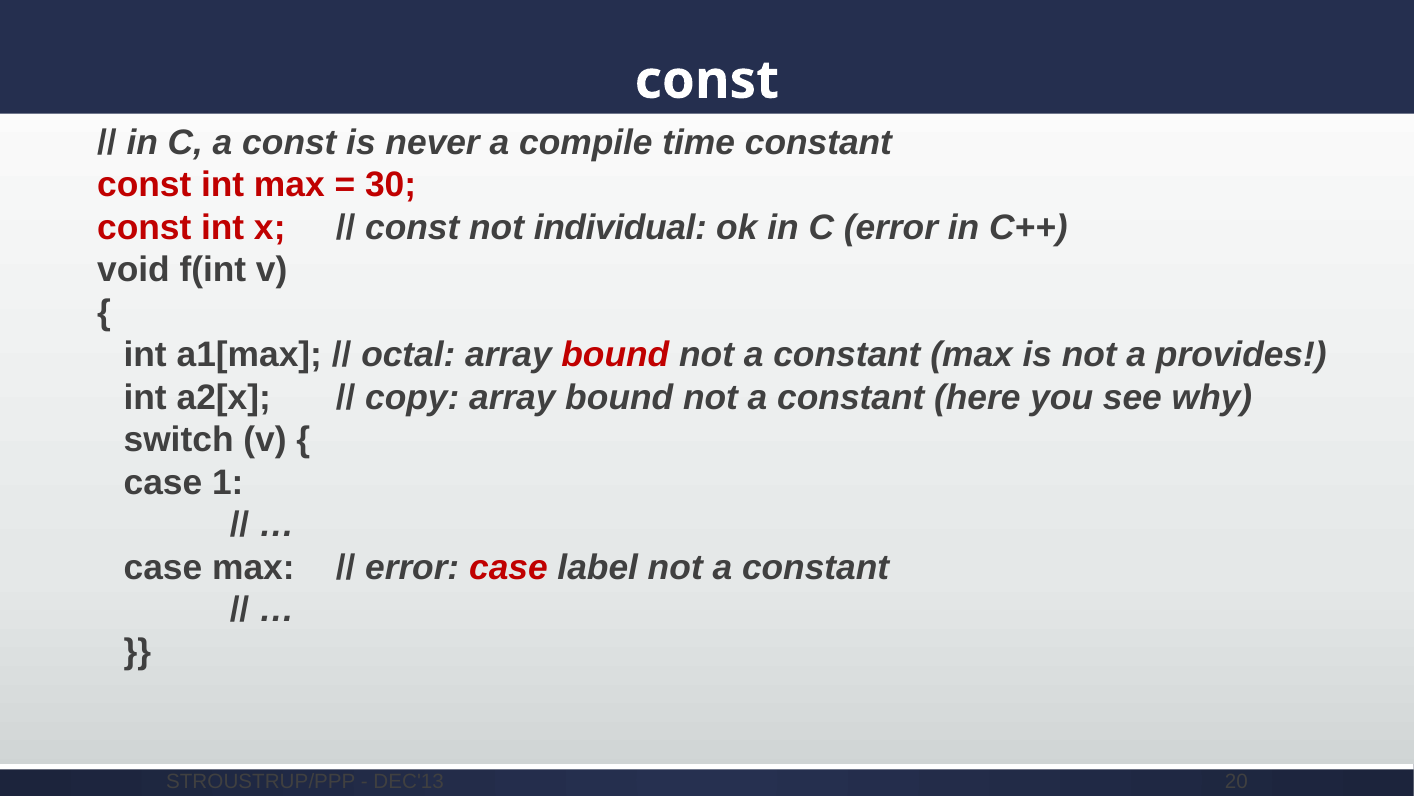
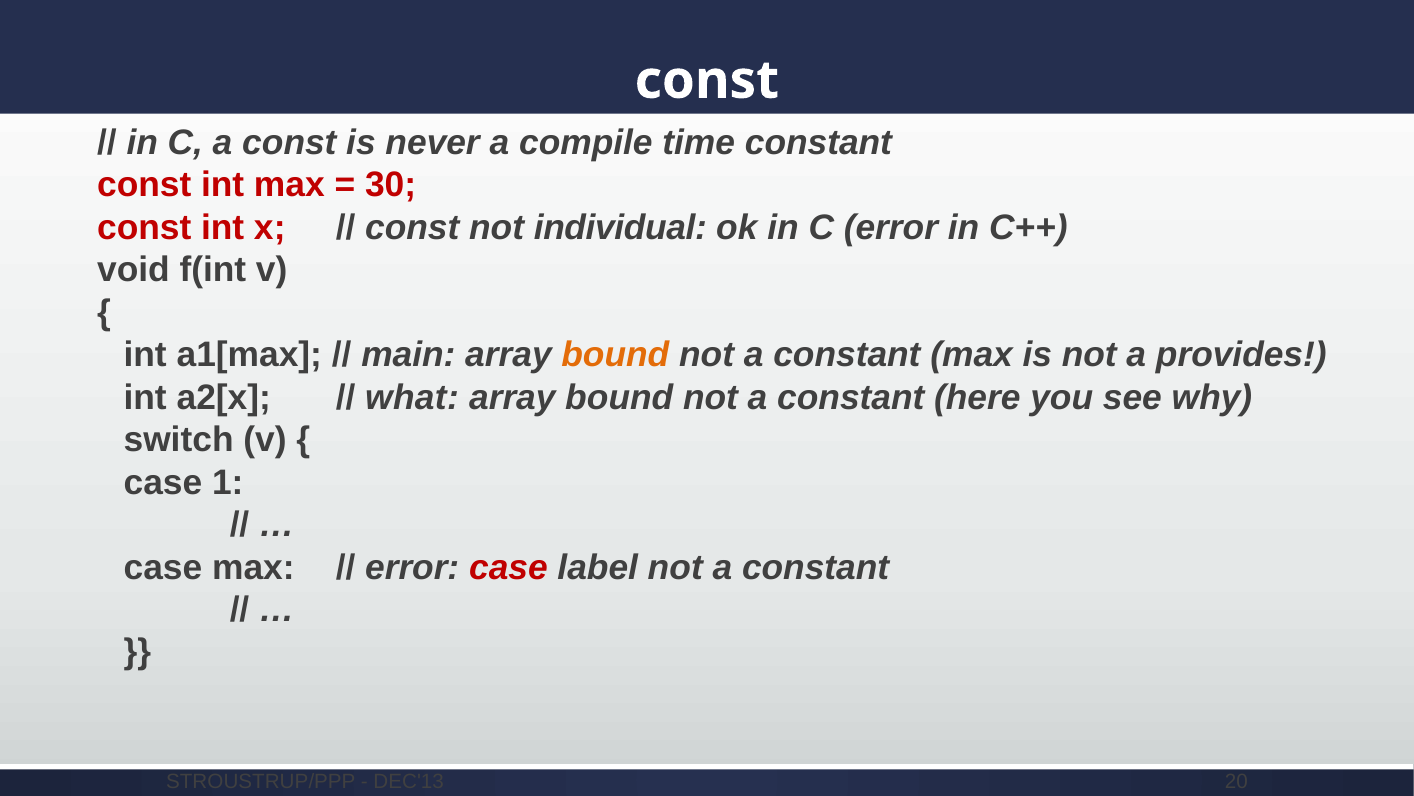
octal: octal -> main
bound at (615, 355) colour: red -> orange
copy: copy -> what
